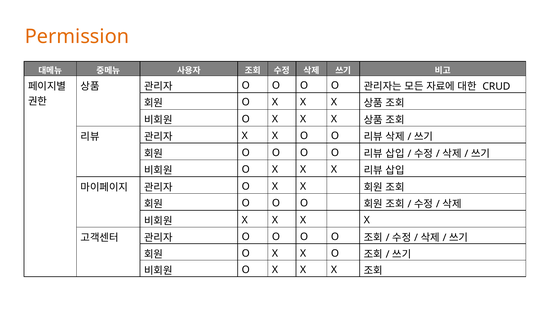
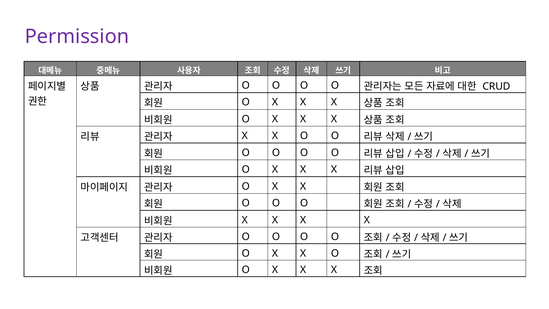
Permission colour: orange -> purple
